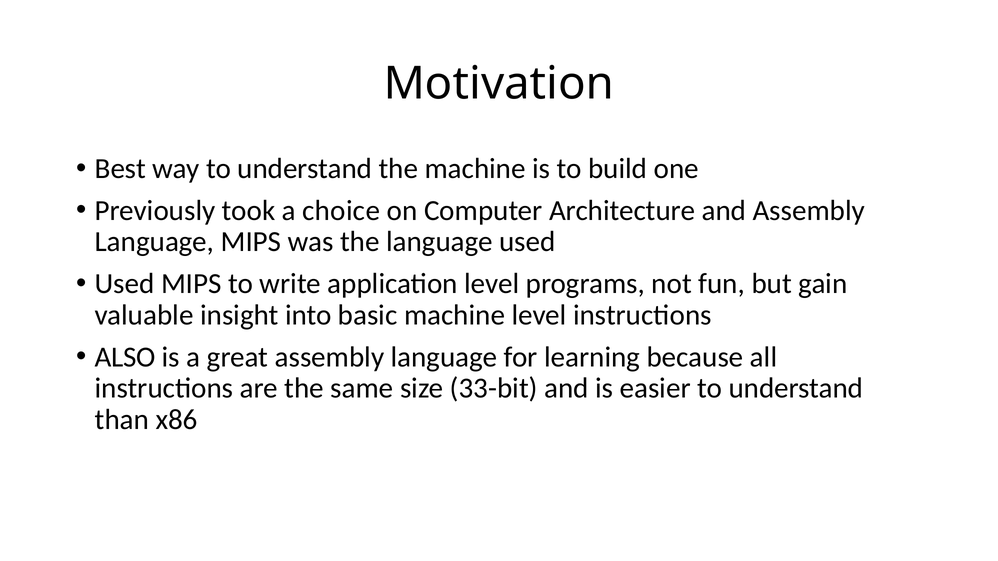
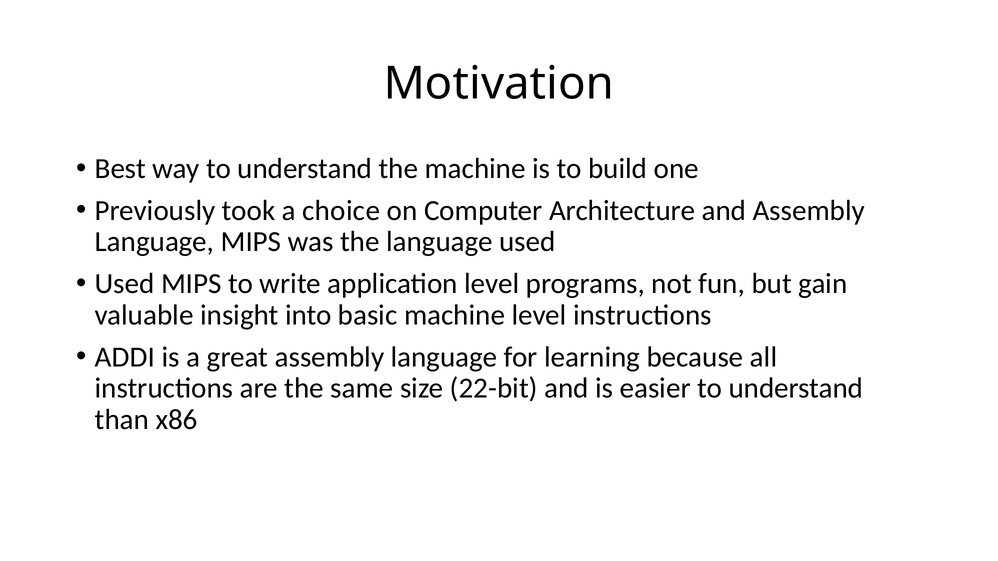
ALSO: ALSO -> ADDI
33-bit: 33-bit -> 22-bit
